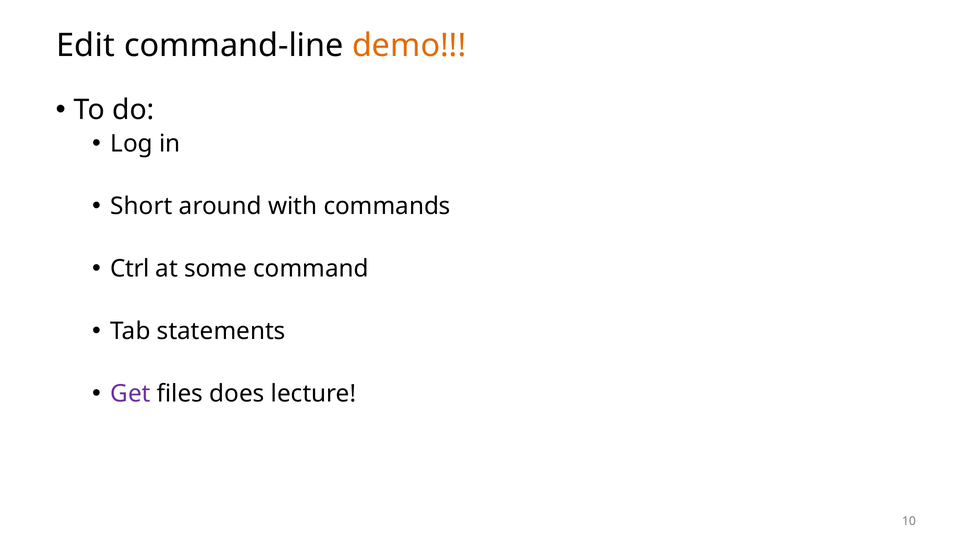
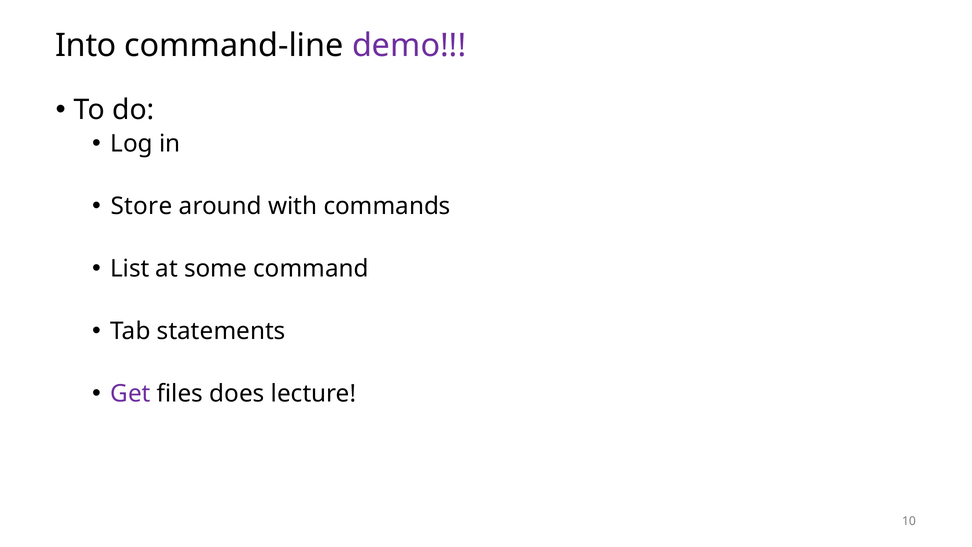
Edit: Edit -> Into
demo colour: orange -> purple
Short: Short -> Store
Ctrl: Ctrl -> List
